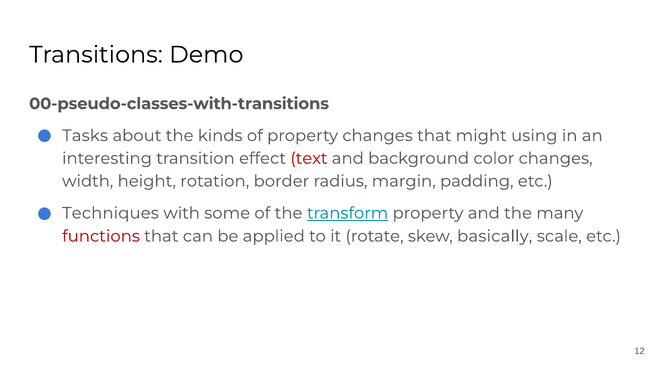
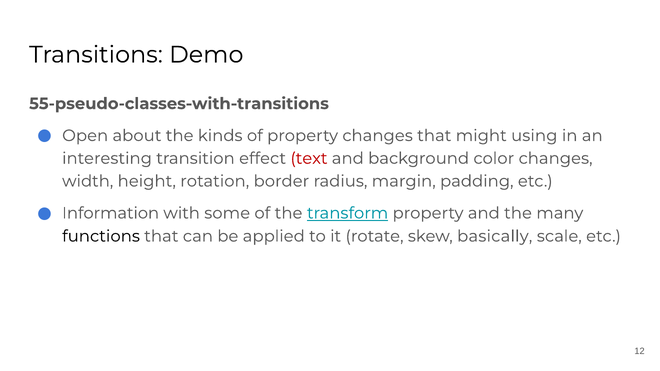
00-pseudo-classes-with-transitions: 00-pseudo-classes-with-transitions -> 55-pseudo-classes-with-transitions
Tasks: Tasks -> Open
Techniques: Techniques -> Information
functions colour: red -> black
